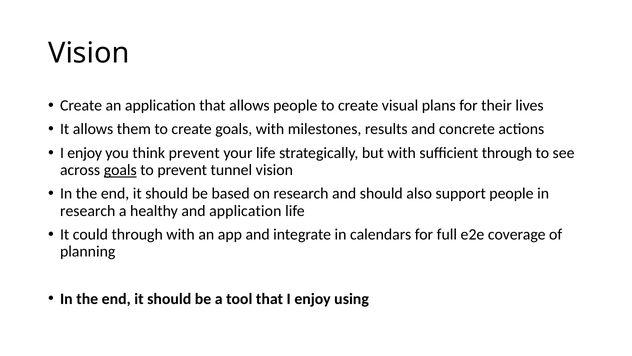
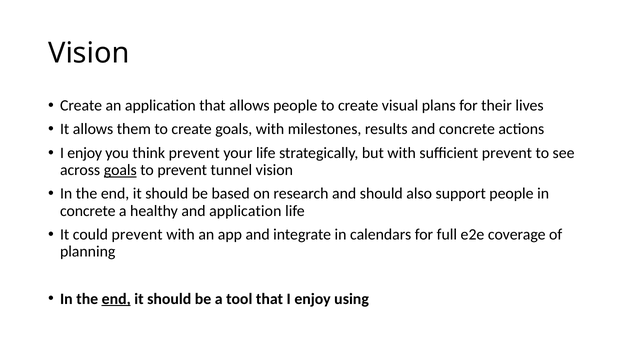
sufficient through: through -> prevent
research at (88, 210): research -> concrete
could through: through -> prevent
end at (116, 298) underline: none -> present
